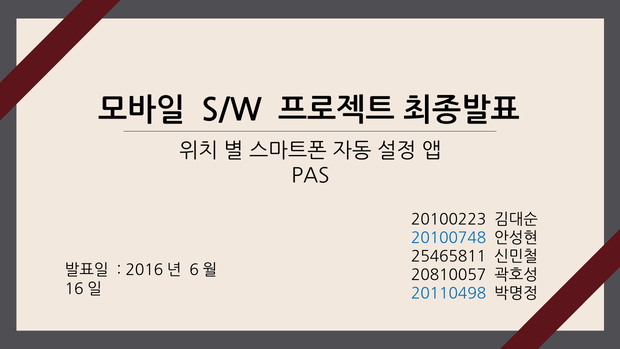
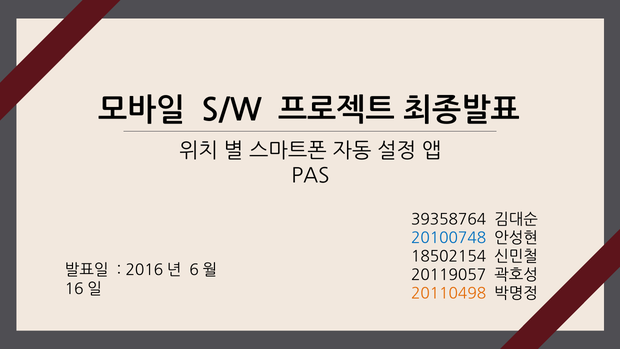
20100223: 20100223 -> 39358764
25465811: 25465811 -> 18502154
20810057: 20810057 -> 20119057
20110498 colour: blue -> orange
